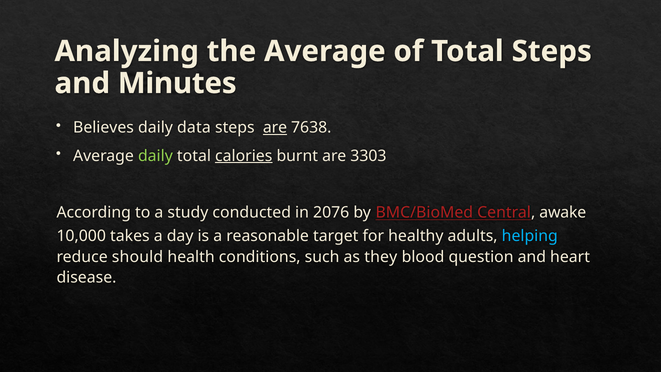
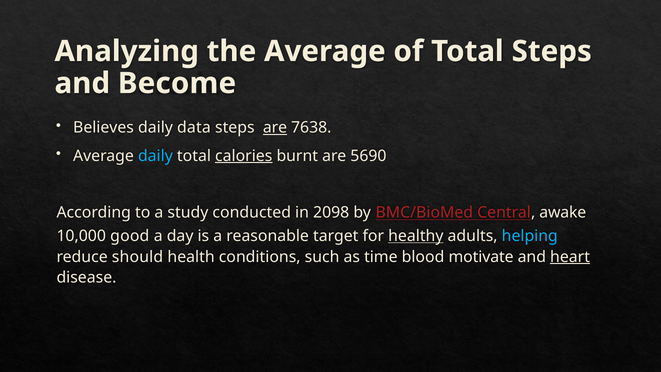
Minutes: Minutes -> Become
daily at (155, 156) colour: light green -> light blue
3303: 3303 -> 5690
2076: 2076 -> 2098
takes: takes -> good
healthy underline: none -> present
they: they -> time
question: question -> motivate
heart underline: none -> present
